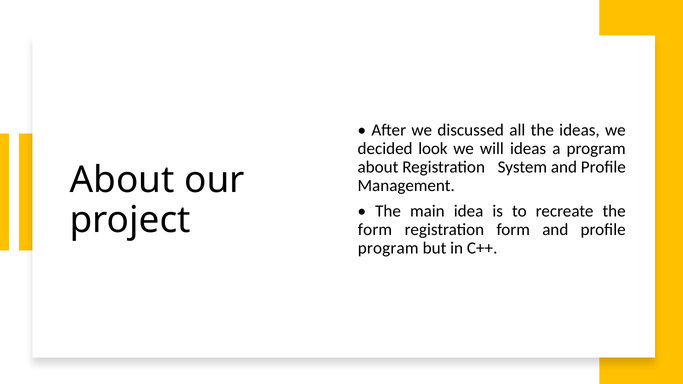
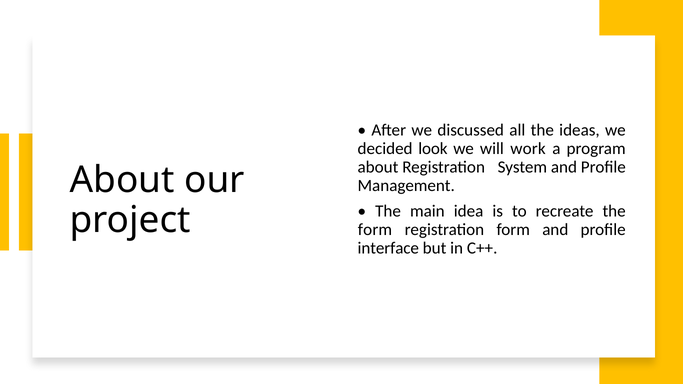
will ideas: ideas -> work
program at (388, 248): program -> interface
